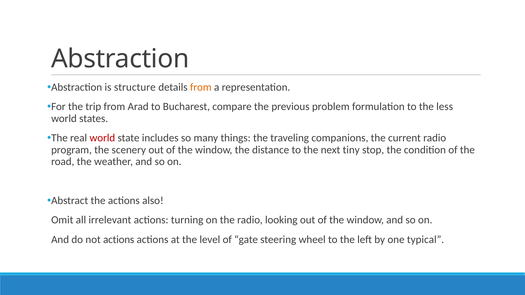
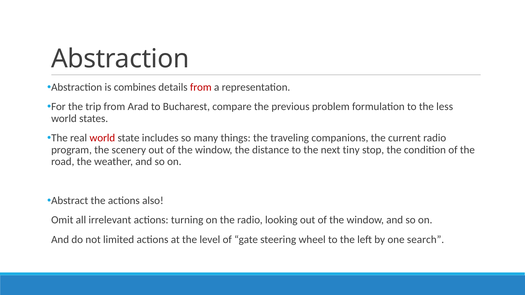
structure: structure -> combines
from at (201, 87) colour: orange -> red
not actions: actions -> limited
typical: typical -> search
